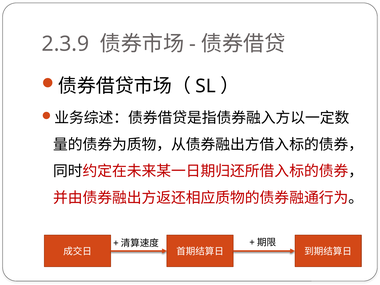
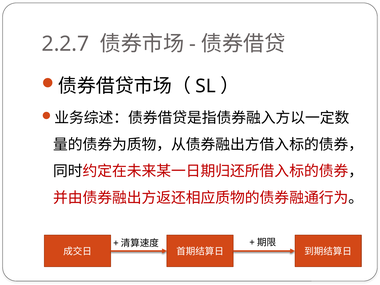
2.3.9: 2.3.9 -> 2.2.7
